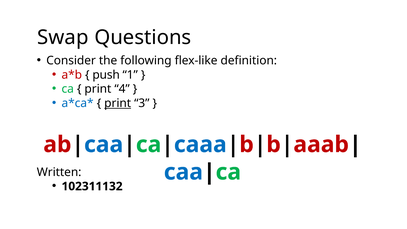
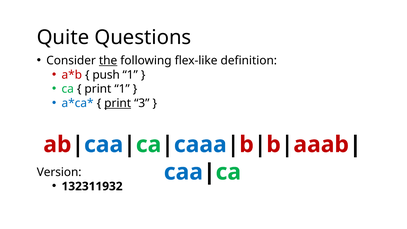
Swap: Swap -> Quite
the underline: none -> present
print 4: 4 -> 1
Written: Written -> Version
102311132: 102311132 -> 132311932
